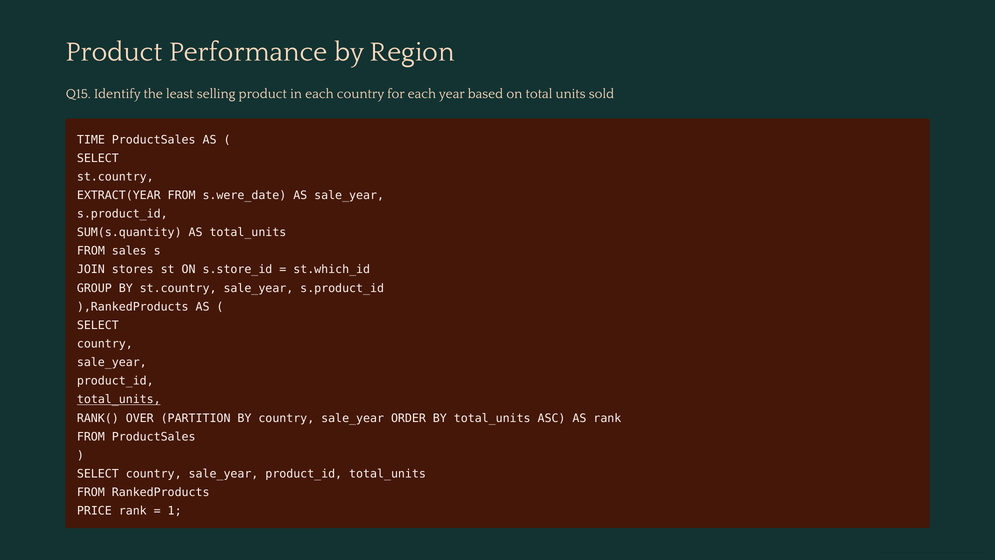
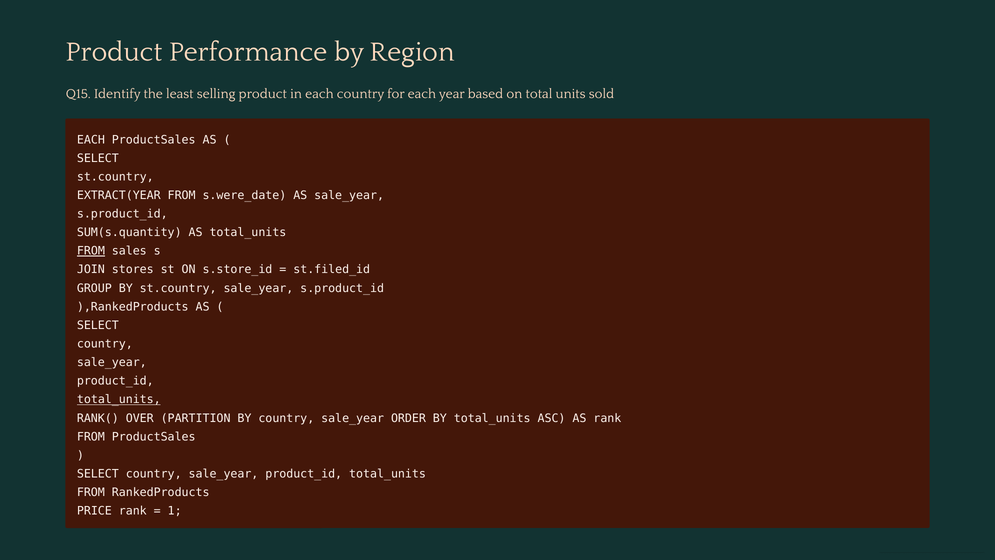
TIME at (91, 140): TIME -> EACH
FROM at (91, 251) underline: none -> present
st.which_id: st.which_id -> st.filed_id
